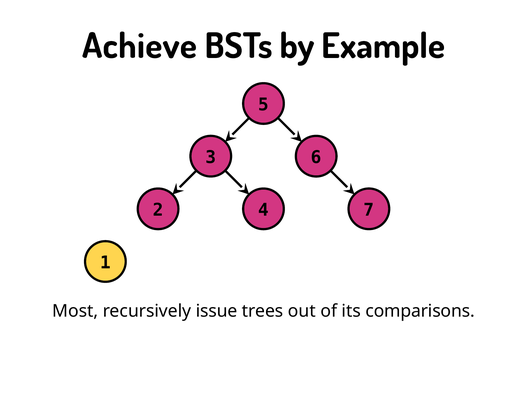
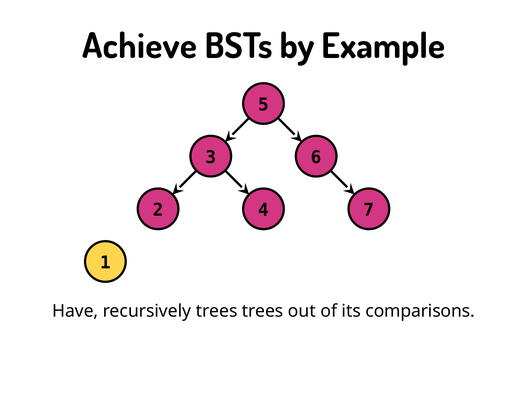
Most: Most -> Have
recursively issue: issue -> trees
